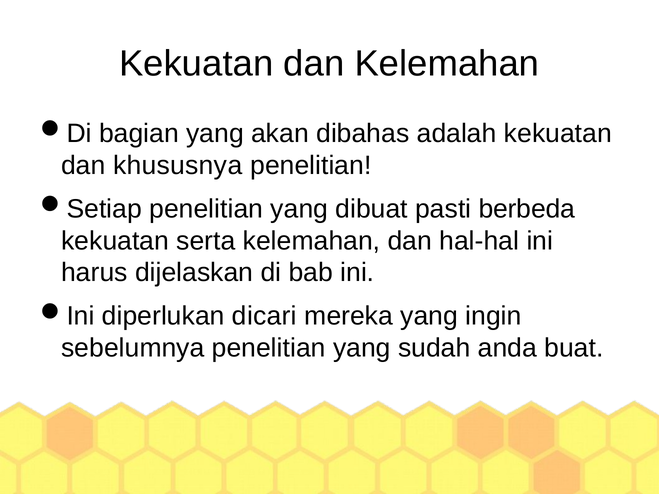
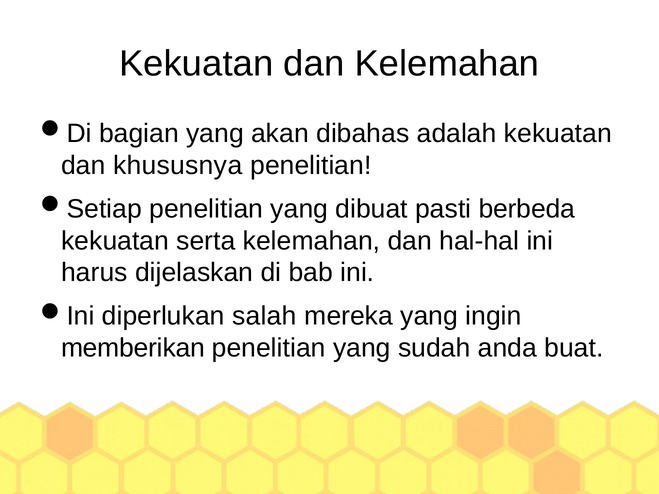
dicari: dicari -> salah
sebelumnya: sebelumnya -> memberikan
